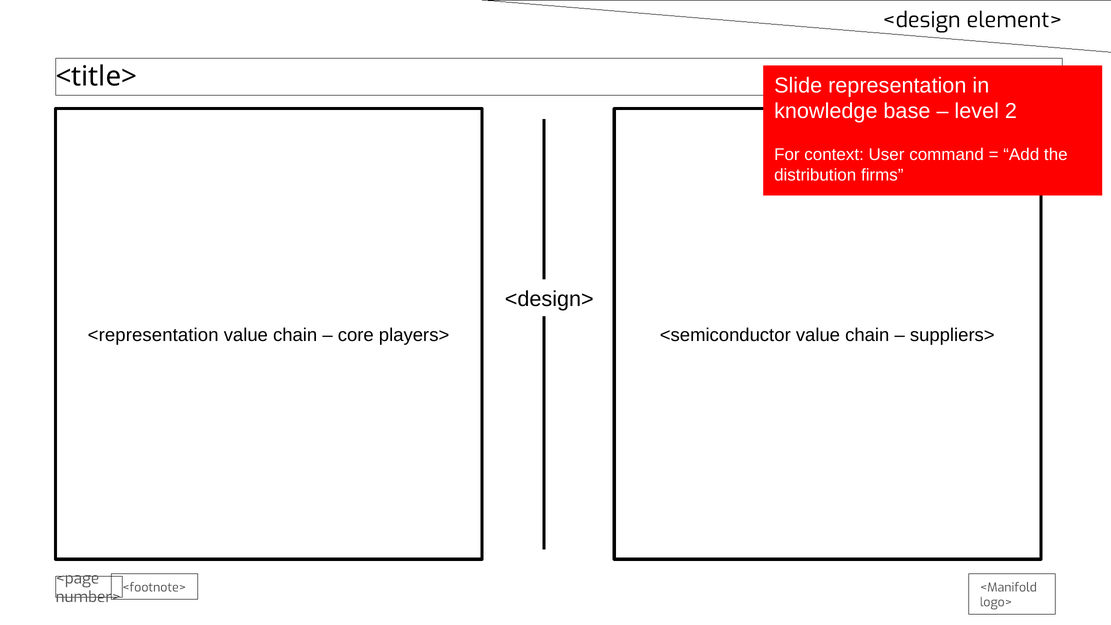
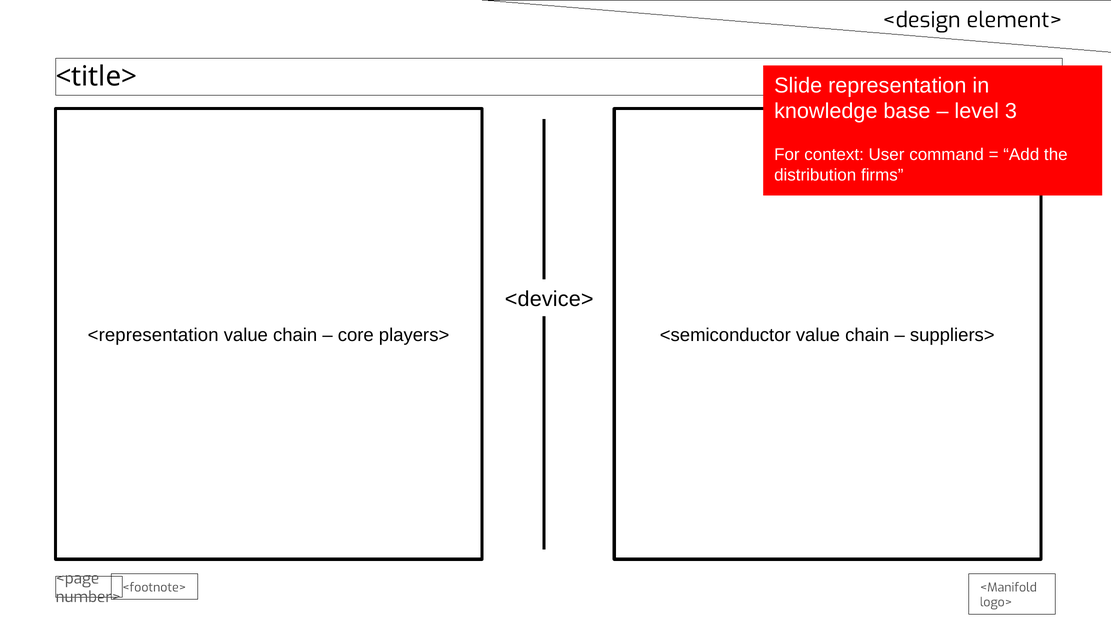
2: 2 -> 3
<design>: <design> -> <device>
